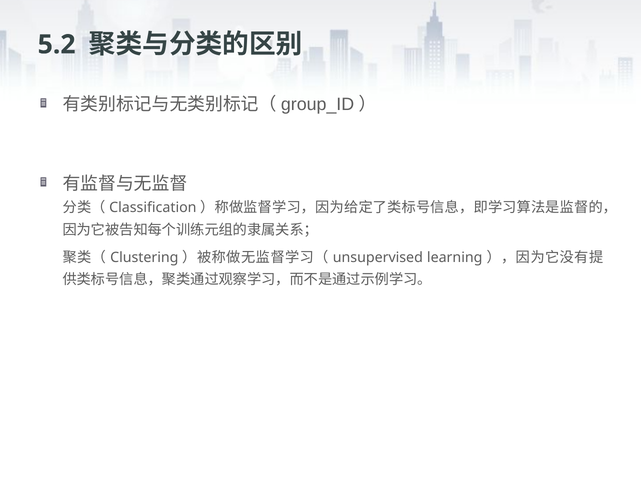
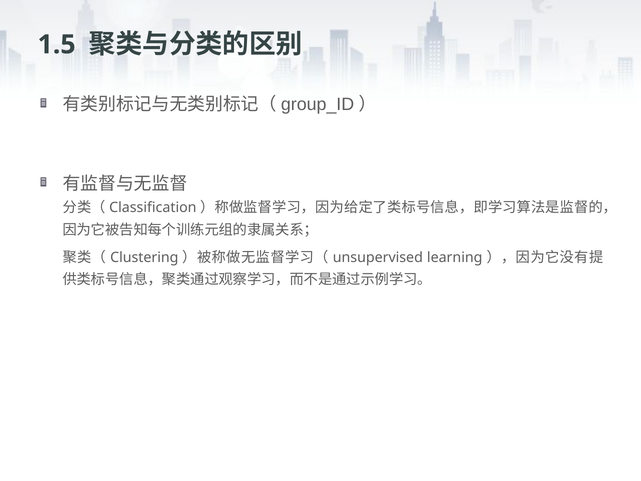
5.2: 5.2 -> 1.5
